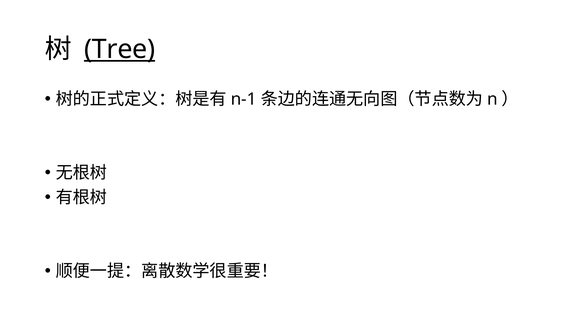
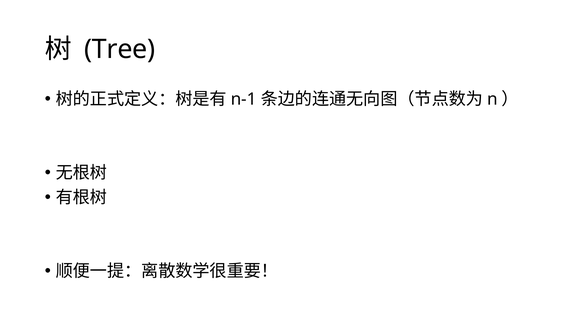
Tree underline: present -> none
